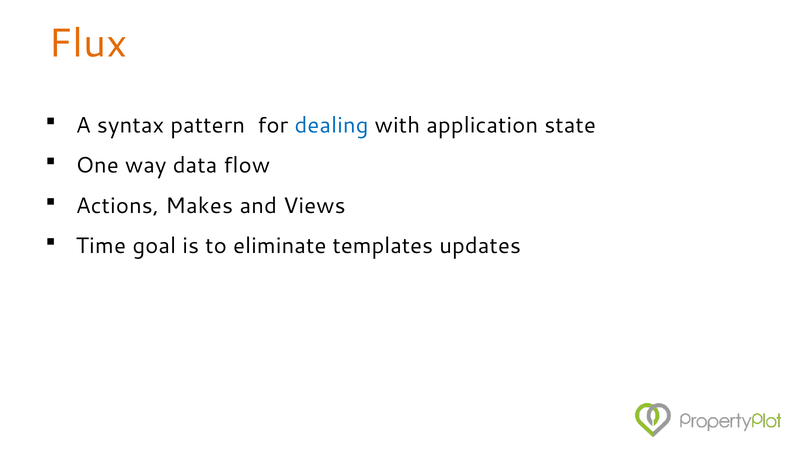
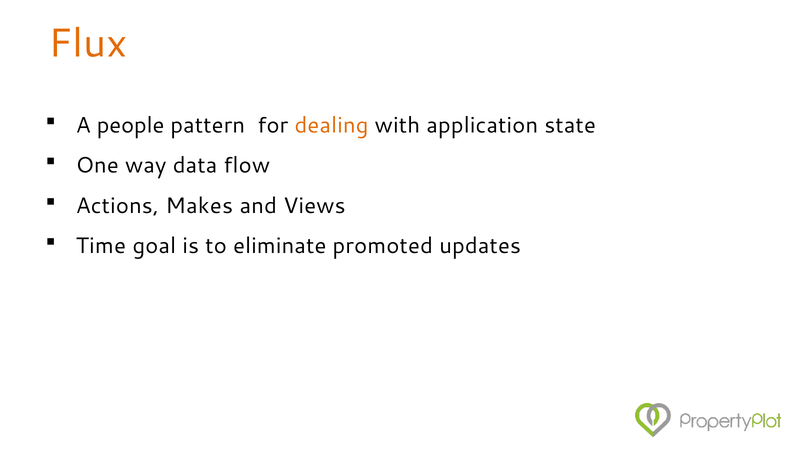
syntax: syntax -> people
dealing colour: blue -> orange
templates: templates -> promoted
